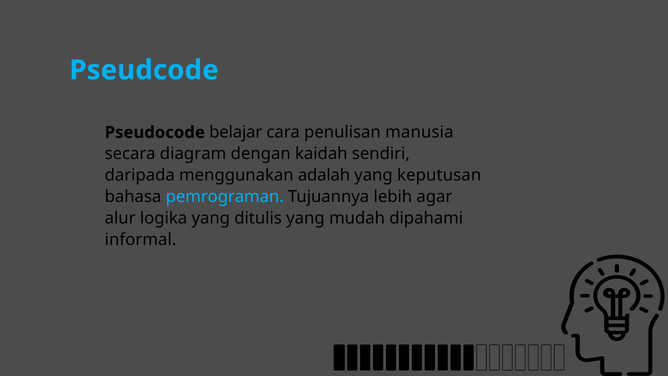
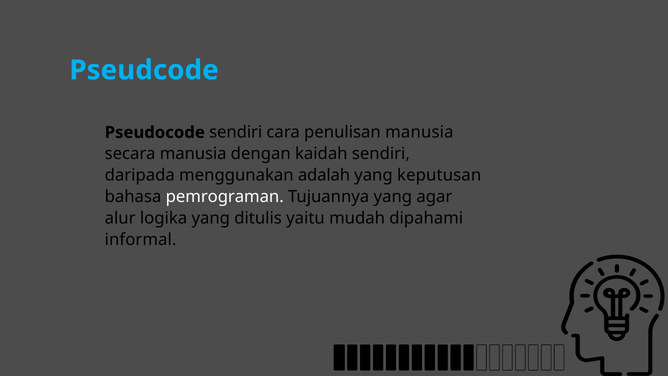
Pseudocode belajar: belajar -> sendiri
secara diagram: diagram -> manusia
pemrograman colour: light blue -> white
Tujuannya lebih: lebih -> yang
ditulis yang: yang -> yaitu
